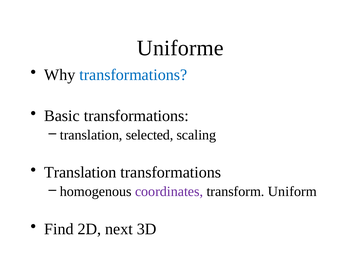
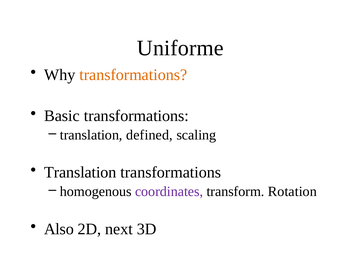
transformations at (133, 75) colour: blue -> orange
selected: selected -> defined
Uniform: Uniform -> Rotation
Find: Find -> Also
